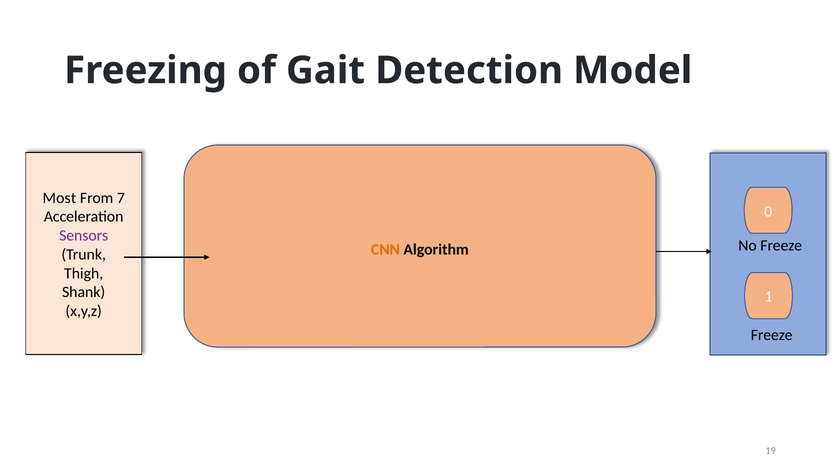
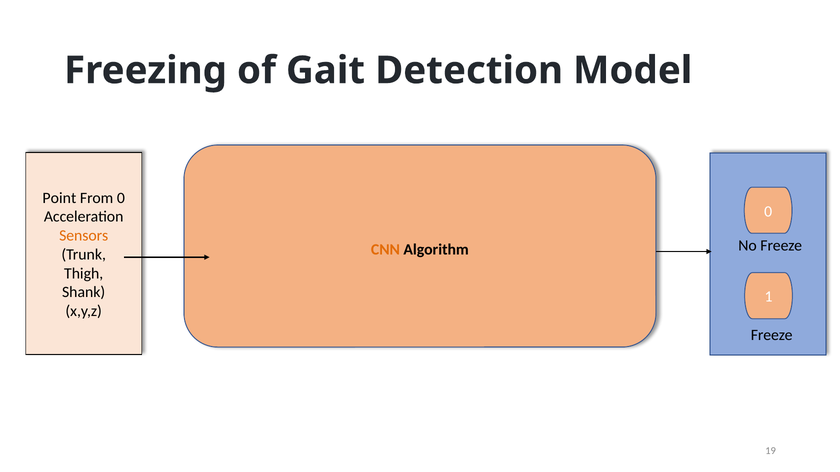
Most: Most -> Point
From 7: 7 -> 0
Sensors colour: purple -> orange
